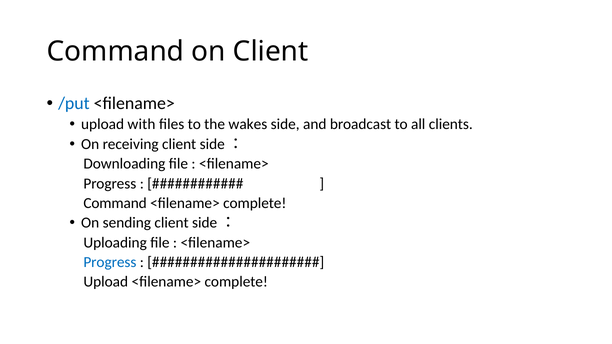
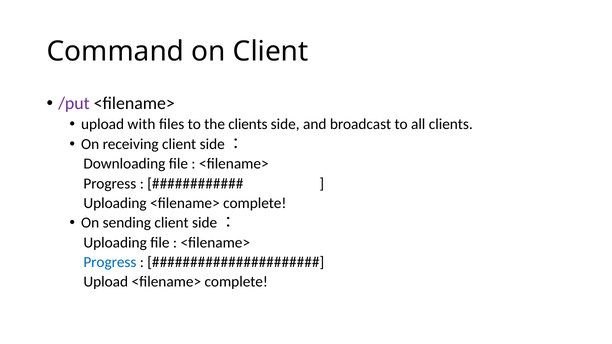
/put colour: blue -> purple
the wakes: wakes -> clients
Command at (115, 203): Command -> Uploading
